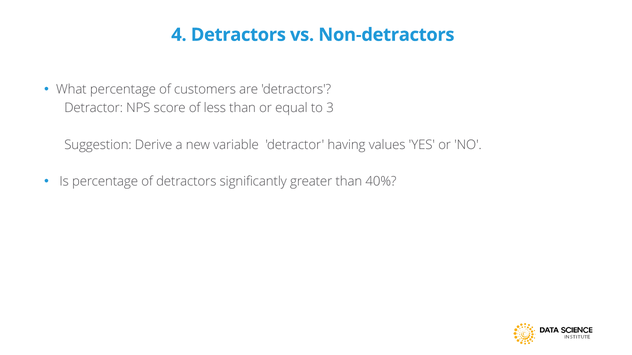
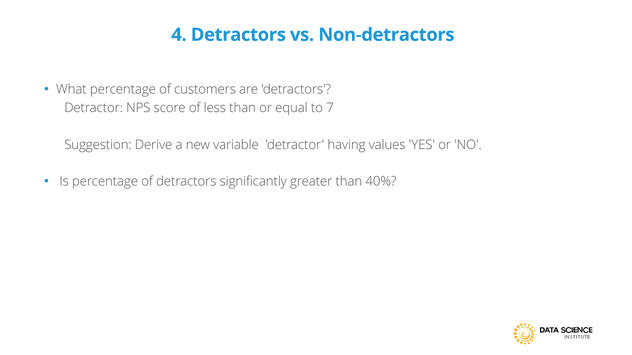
3: 3 -> 7
